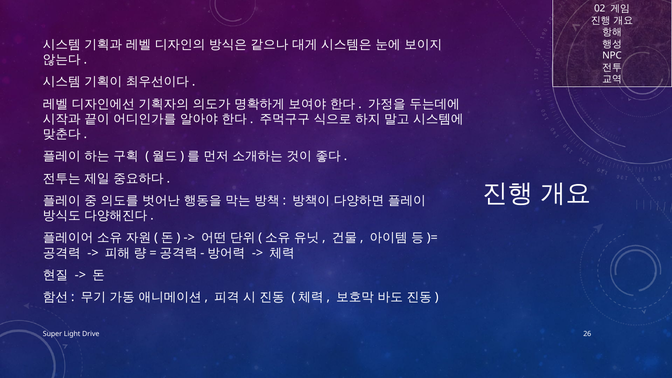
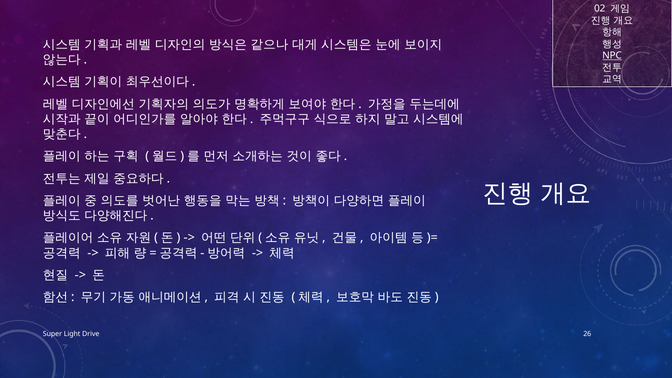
NPC underline: none -> present
